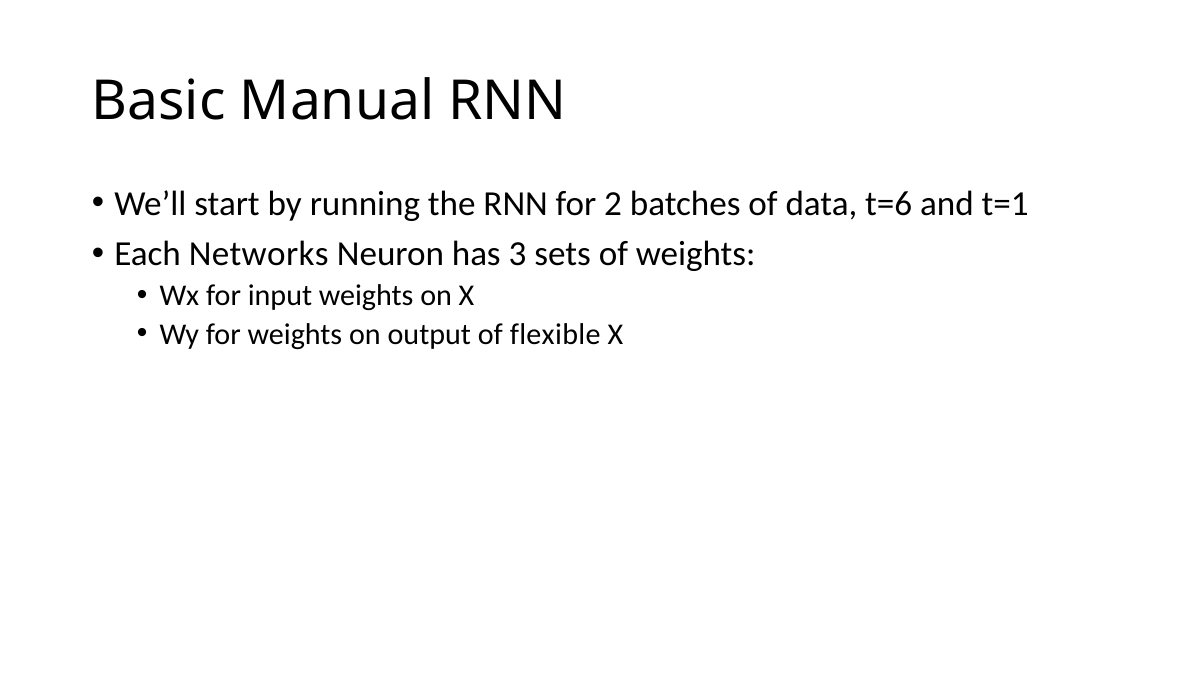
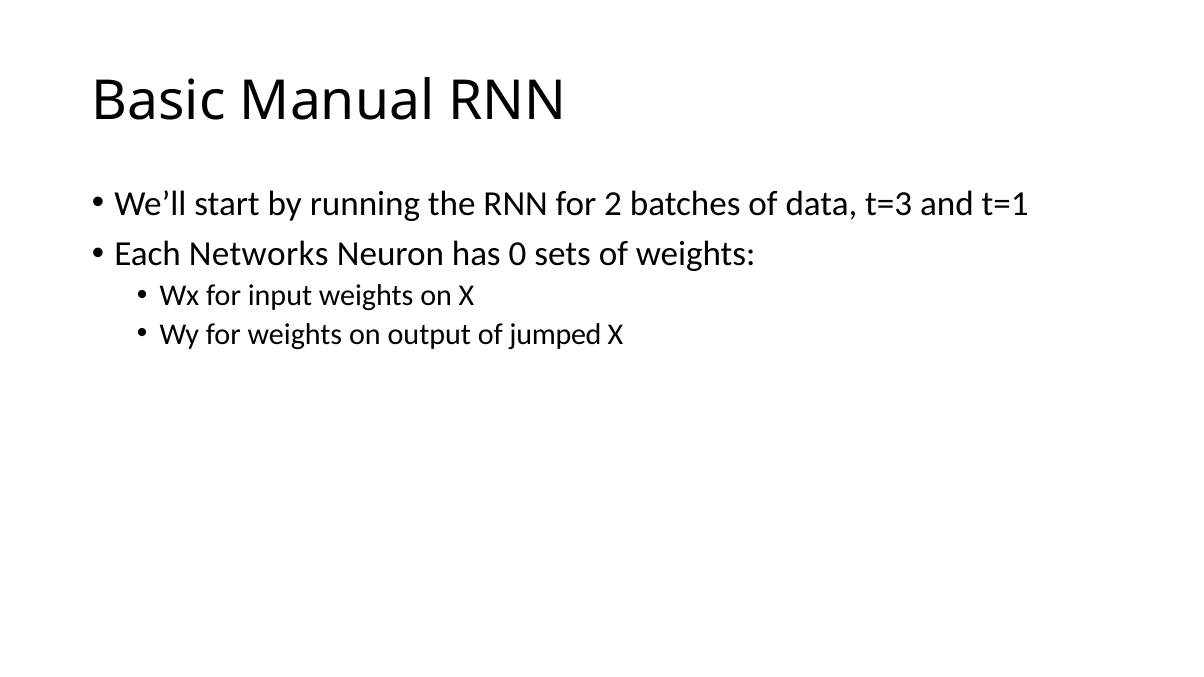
t=6: t=6 -> t=3
3: 3 -> 0
flexible: flexible -> jumped
